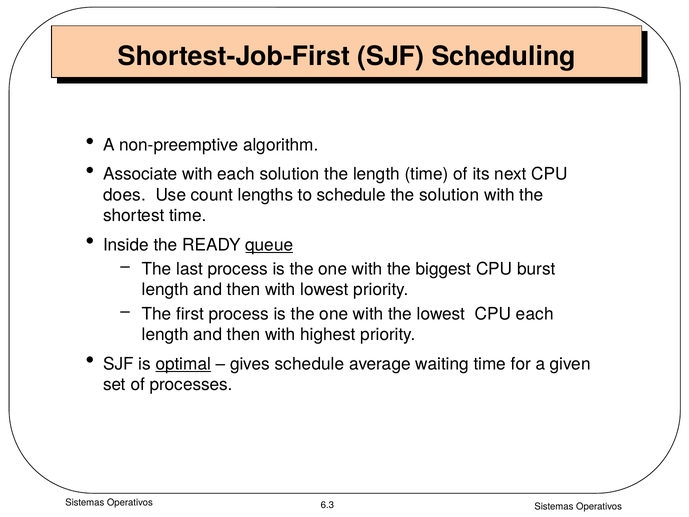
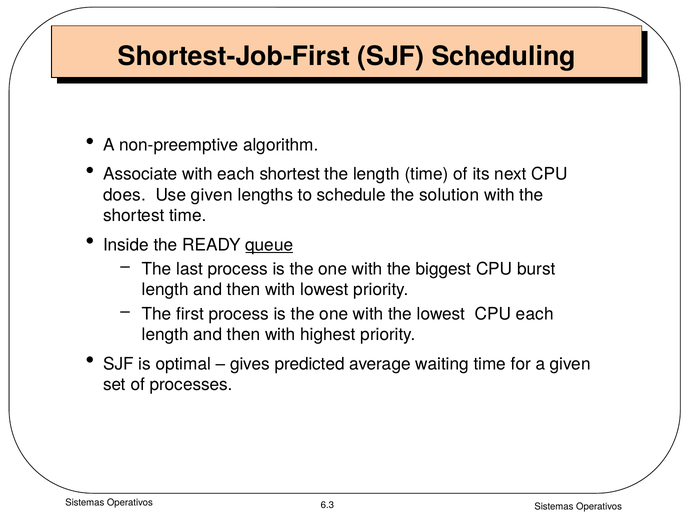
each solution: solution -> shortest
Use count: count -> given
optimal underline: present -> none
gives schedule: schedule -> predicted
